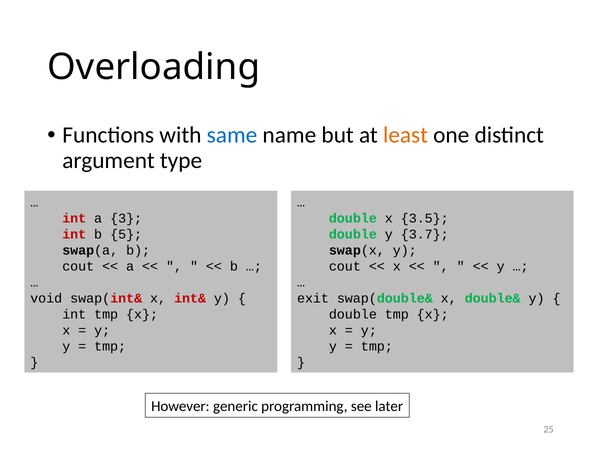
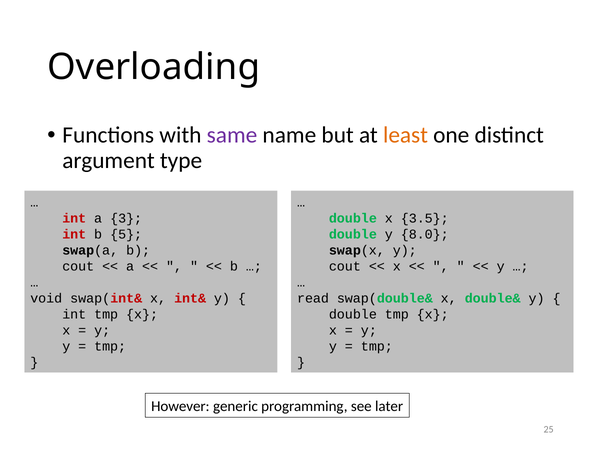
same colour: blue -> purple
3.7: 3.7 -> 8.0
exit: exit -> read
